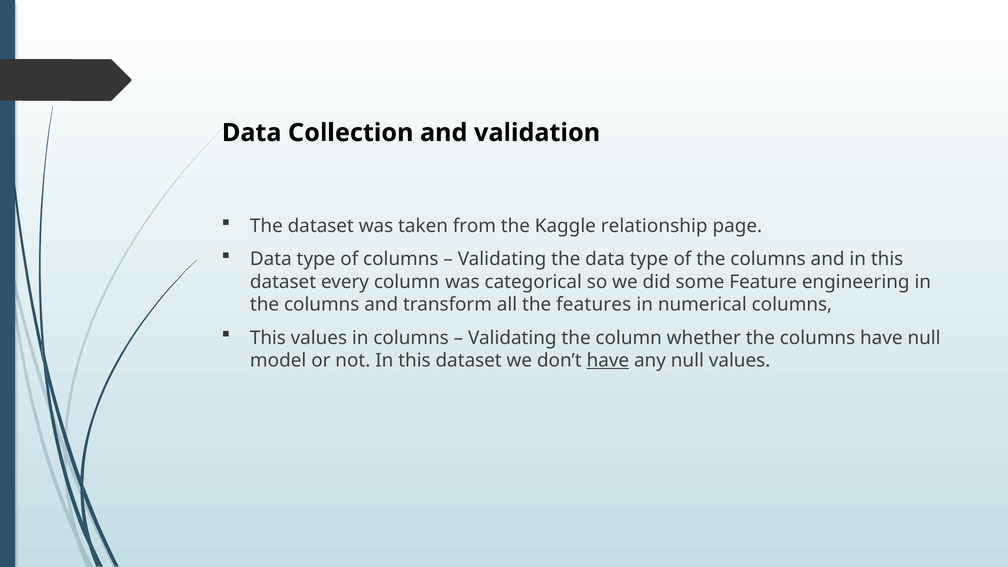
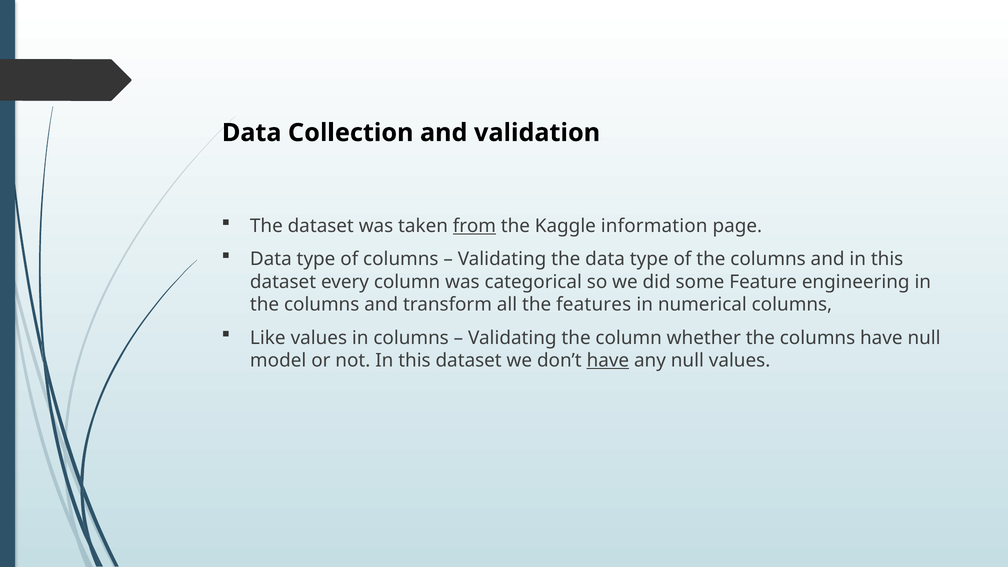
from underline: none -> present
relationship: relationship -> information
This at (268, 338): This -> Like
